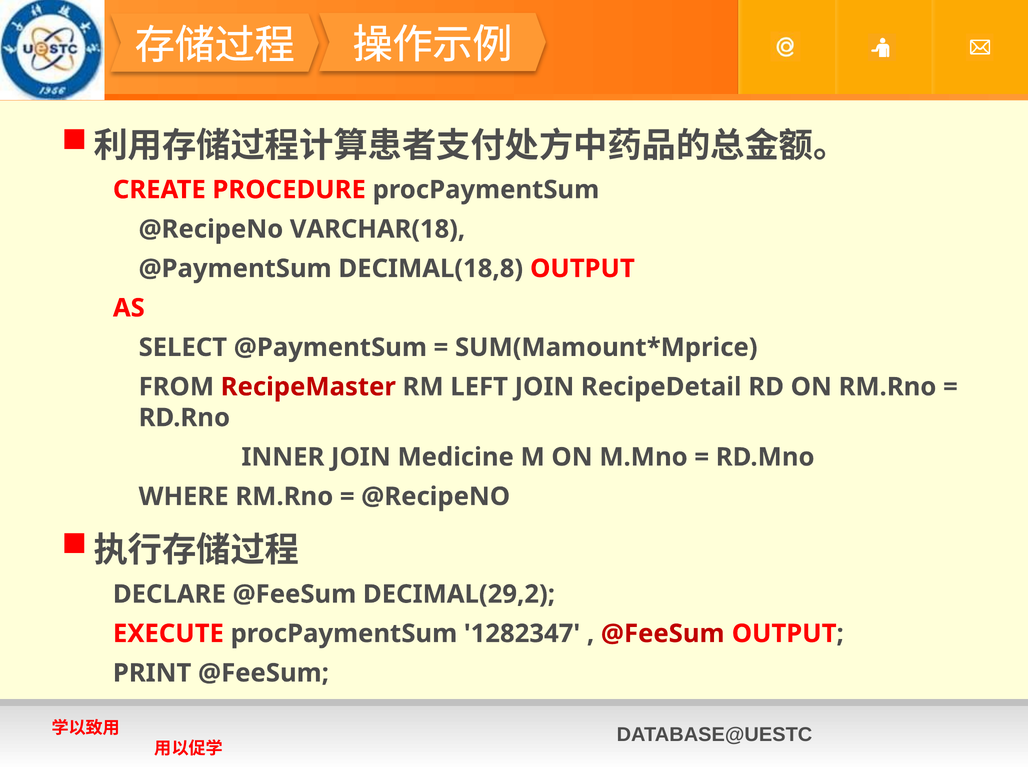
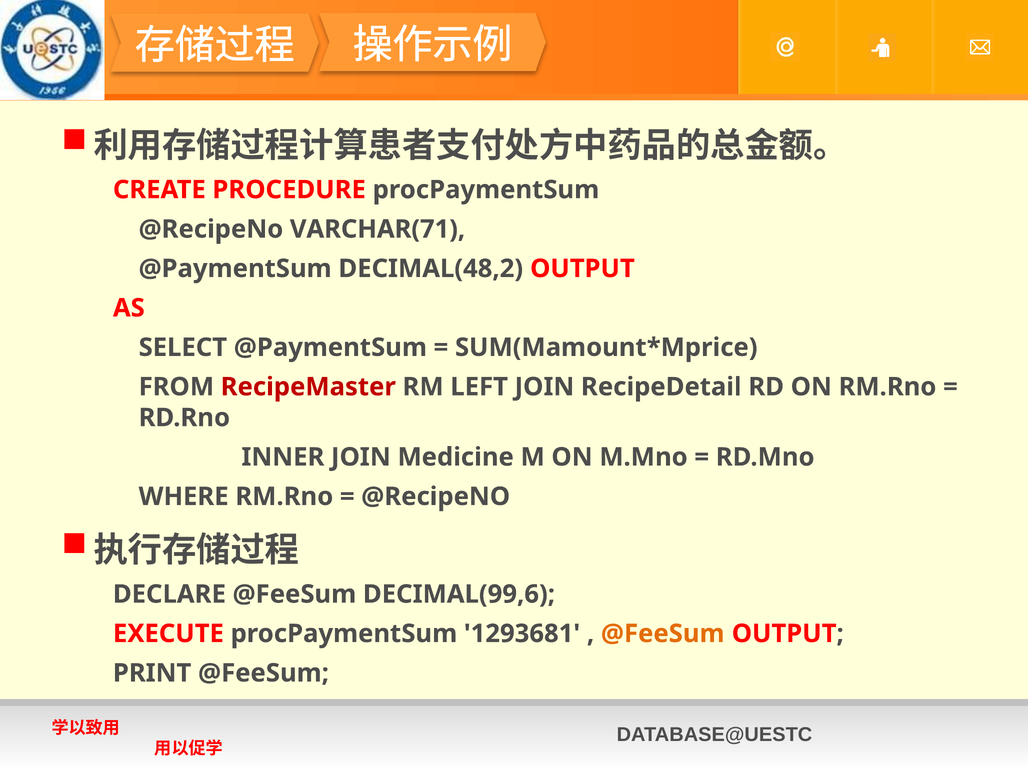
VARCHAR(18: VARCHAR(18 -> VARCHAR(71
DECIMAL(18,8: DECIMAL(18,8 -> DECIMAL(48,2
DECIMAL(29,2: DECIMAL(29,2 -> DECIMAL(99,6
1282347: 1282347 -> 1293681
@FeeSum at (663, 634) colour: red -> orange
